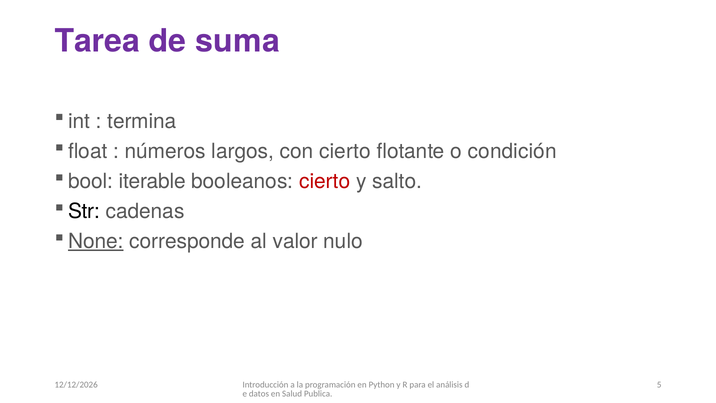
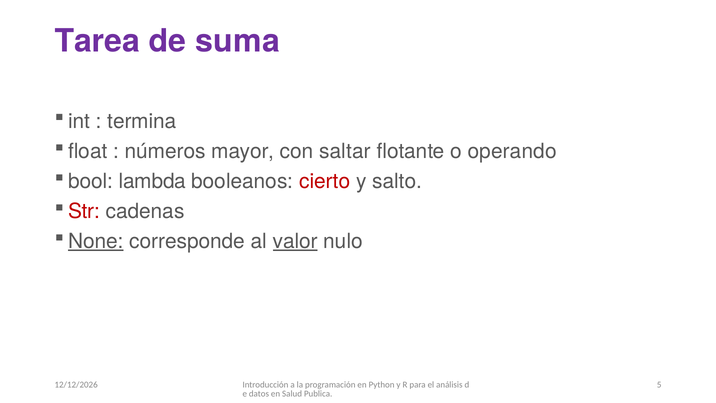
largos: largos -> mayor
con cierto: cierto -> saltar
condición: condición -> operando
iterable: iterable -> lambda
Str colour: black -> red
valor underline: none -> present
